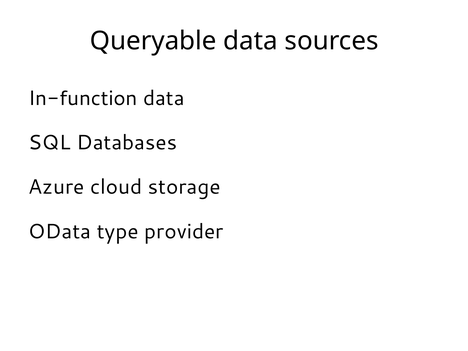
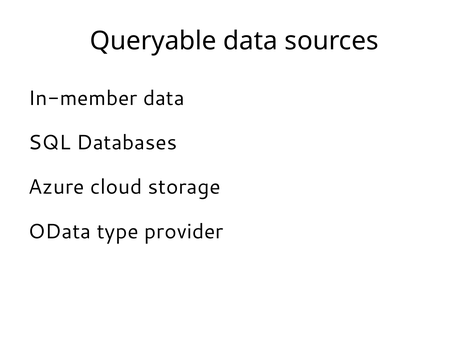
In-function: In-function -> In-member
